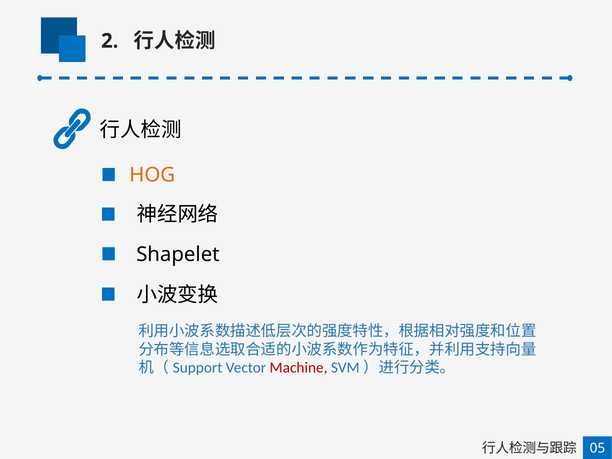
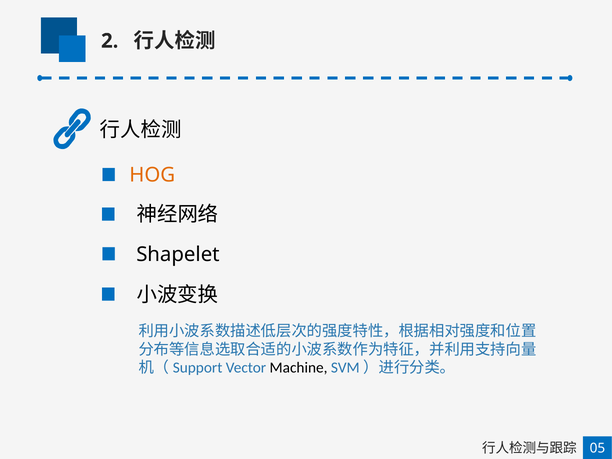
Machine colour: red -> black
